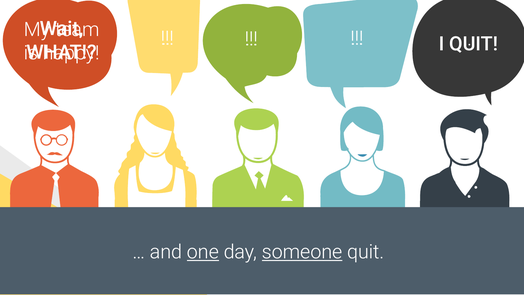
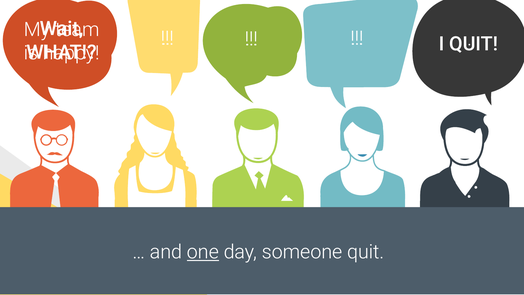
someone underline: present -> none
